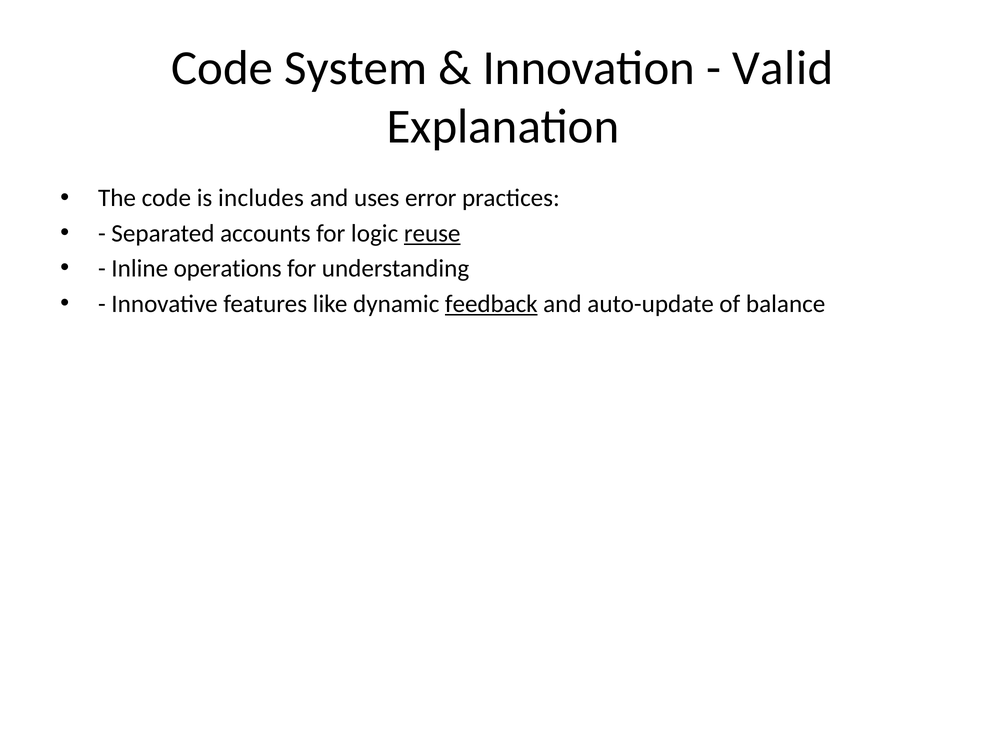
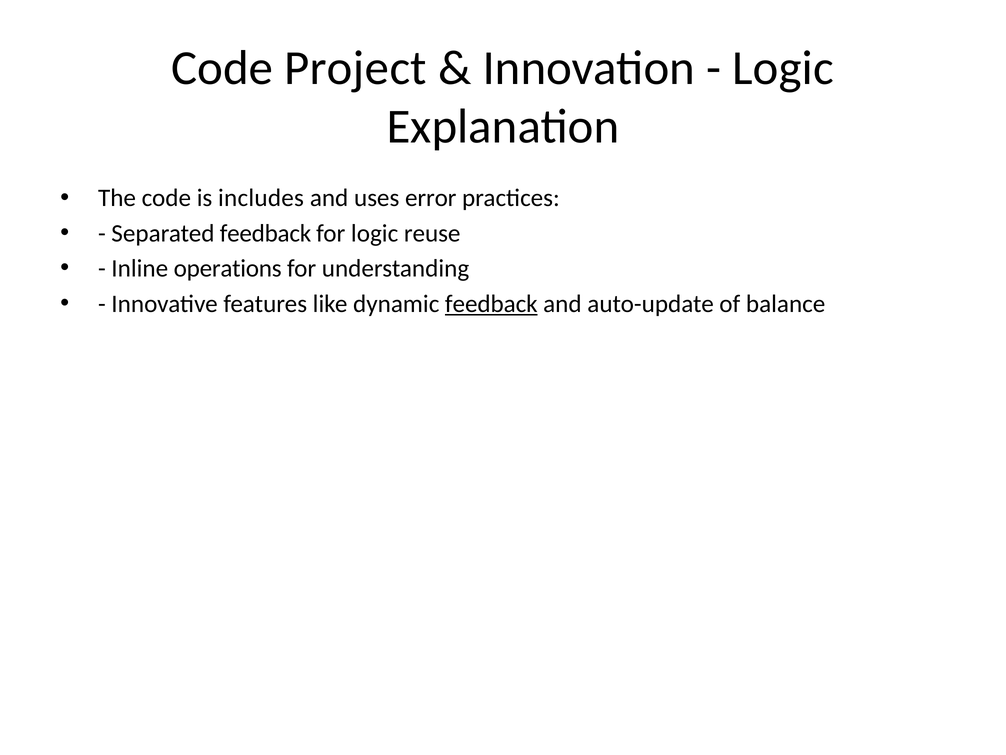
System: System -> Project
Valid at (783, 68): Valid -> Logic
Separated accounts: accounts -> feedback
reuse underline: present -> none
